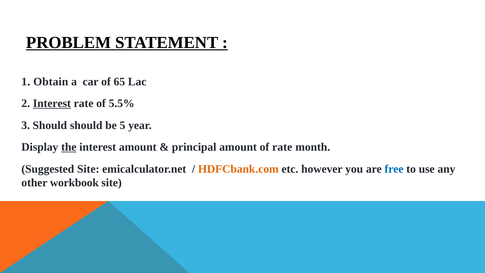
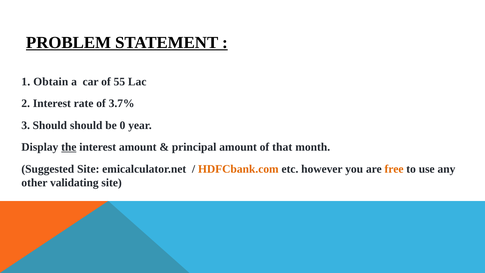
65: 65 -> 55
Interest at (52, 103) underline: present -> none
5.5%: 5.5% -> 3.7%
5: 5 -> 0
of rate: rate -> that
free colour: blue -> orange
workbook: workbook -> validating
